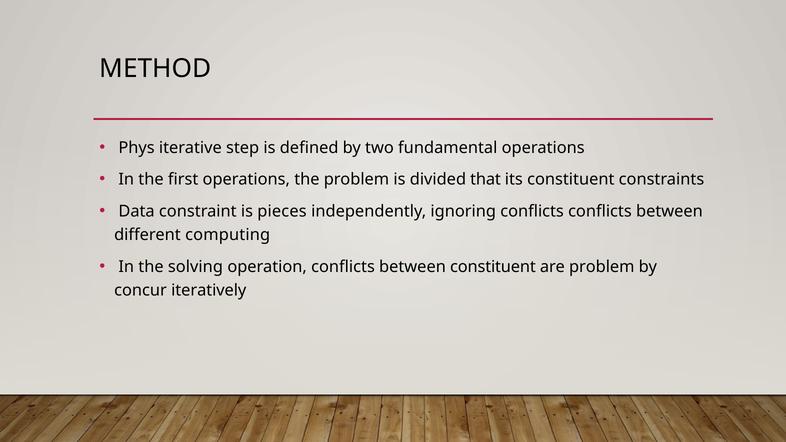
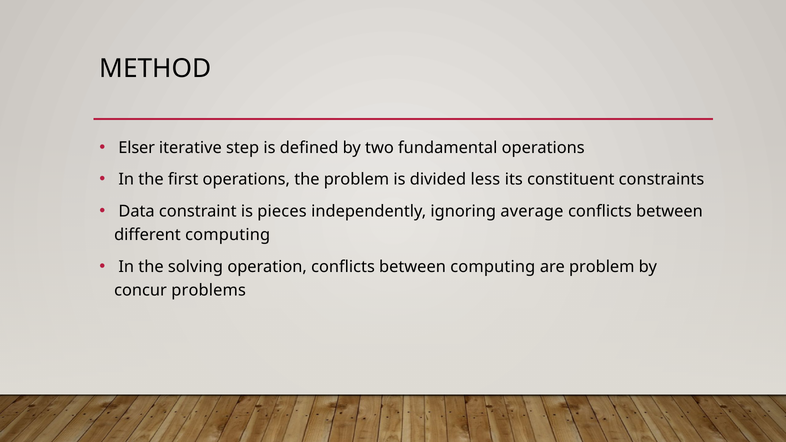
Phys: Phys -> Elser
that: that -> less
ignoring conflicts: conflicts -> average
between constituent: constituent -> computing
iteratively: iteratively -> problems
